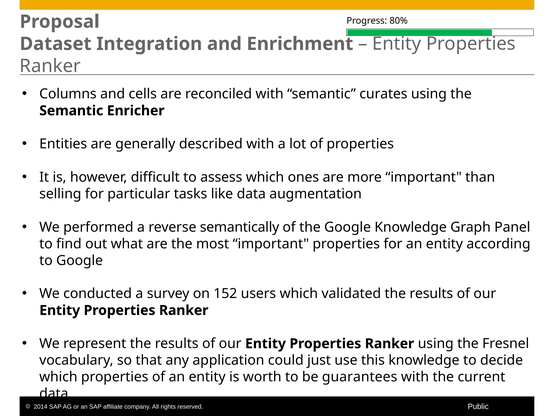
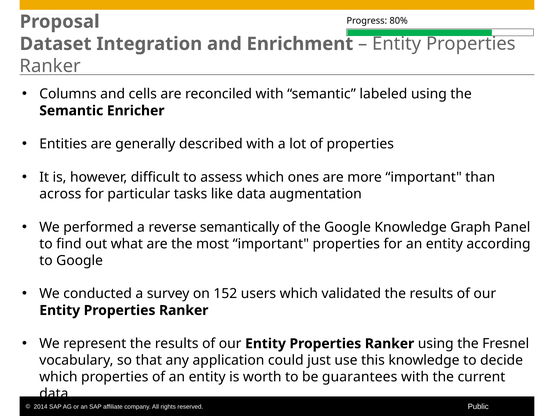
curates: curates -> labeled
selling: selling -> across
